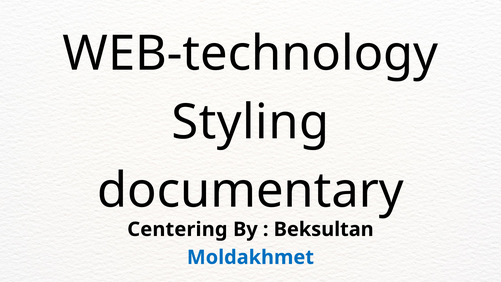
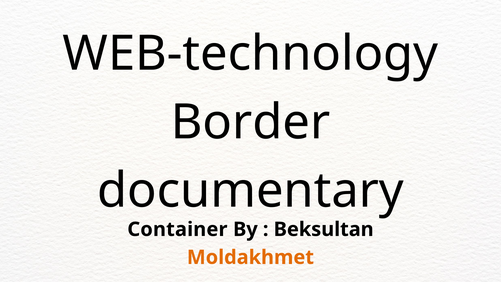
Styling: Styling -> Border
Centering: Centering -> Container
Moldakhmet colour: blue -> orange
